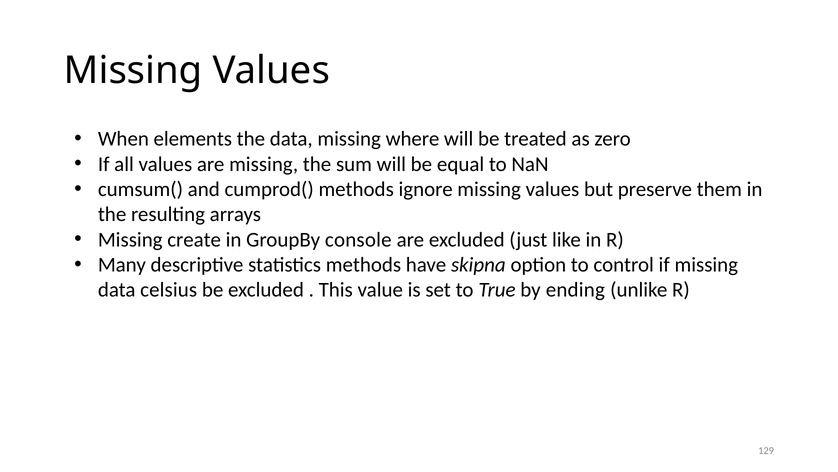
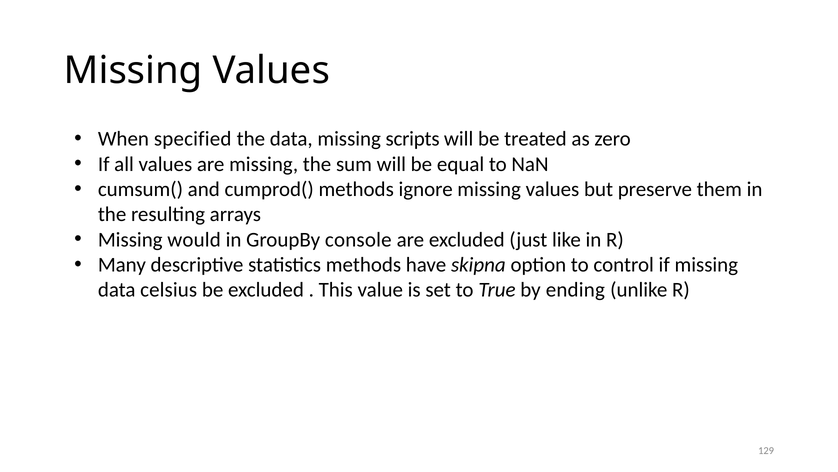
elements: elements -> specified
where: where -> scripts
create: create -> would
